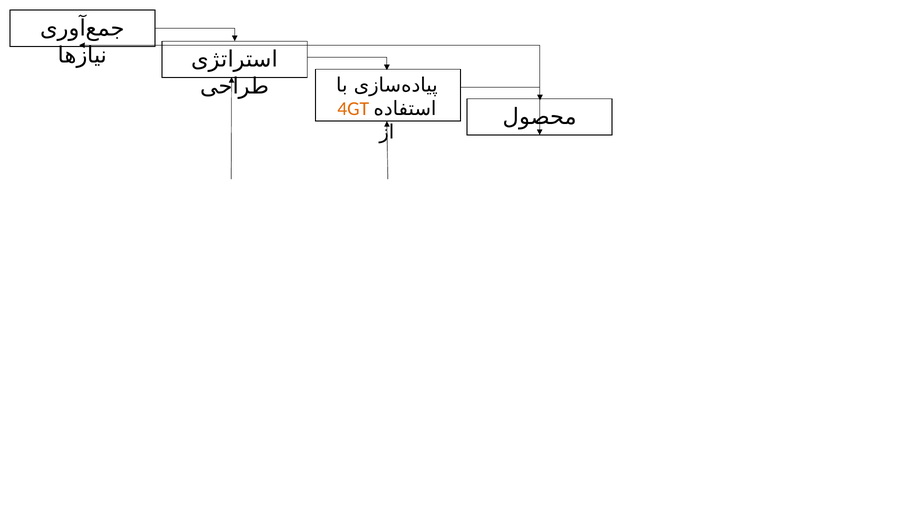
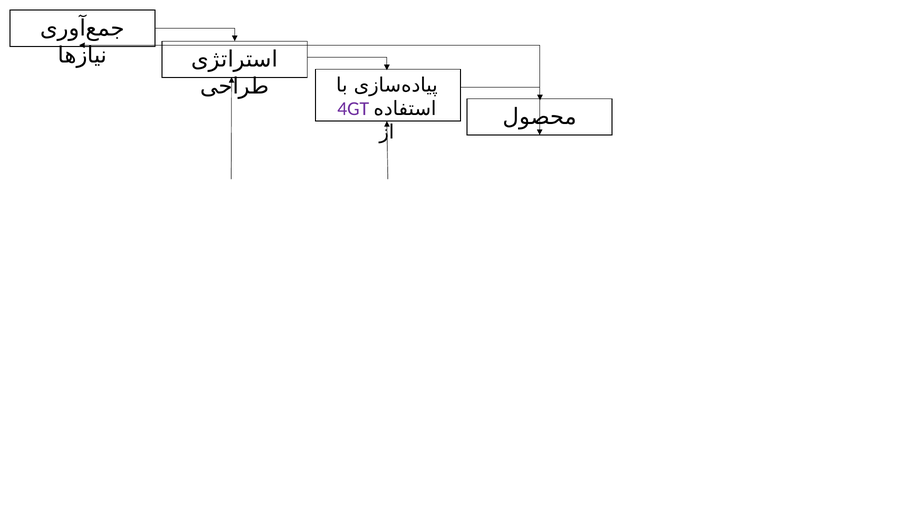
4GT colour: orange -> purple
